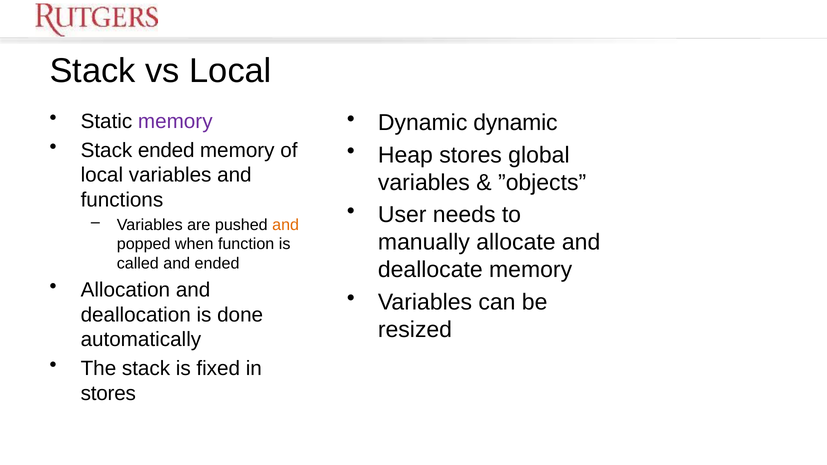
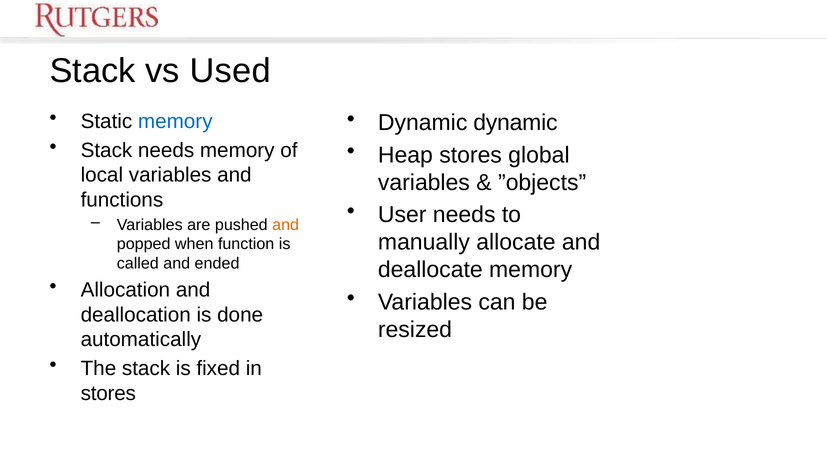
vs Local: Local -> Used
memory at (175, 121) colour: purple -> blue
Stack ended: ended -> needs
